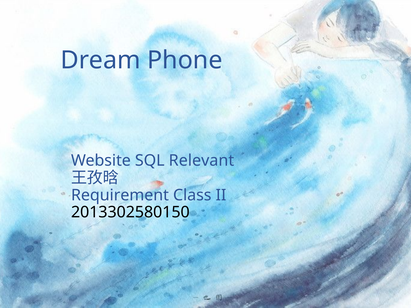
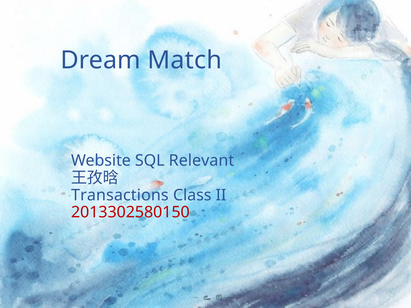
Phone: Phone -> Match
Requirement: Requirement -> Transactions
2013302580150 colour: black -> red
